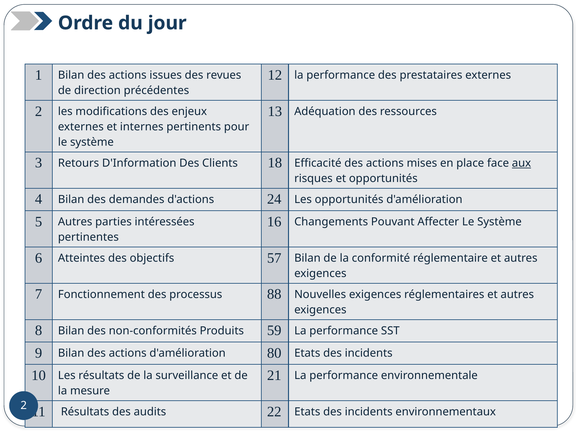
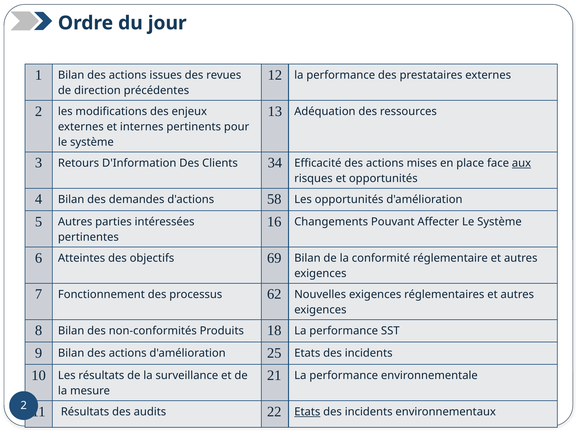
18: 18 -> 34
24: 24 -> 58
57: 57 -> 69
88: 88 -> 62
59: 59 -> 18
80: 80 -> 25
Etats at (307, 413) underline: none -> present
